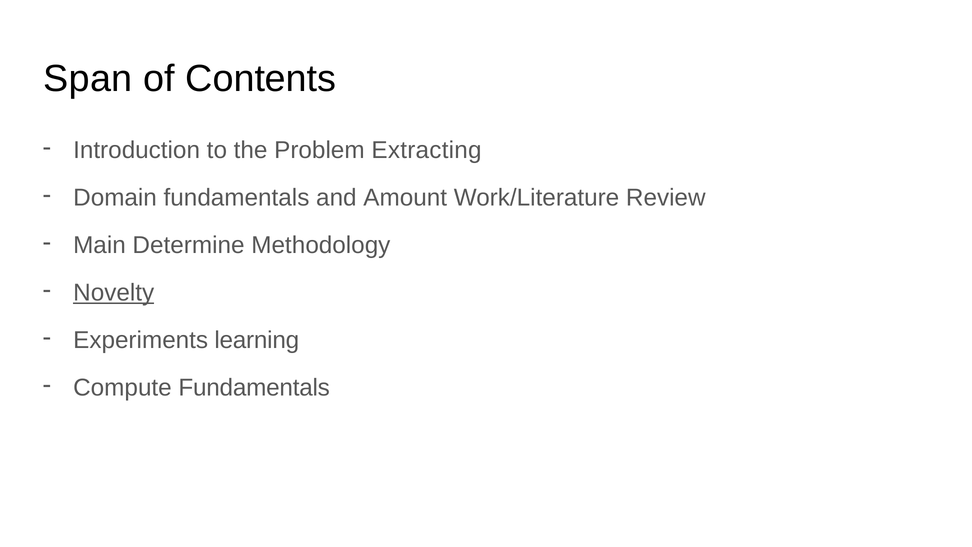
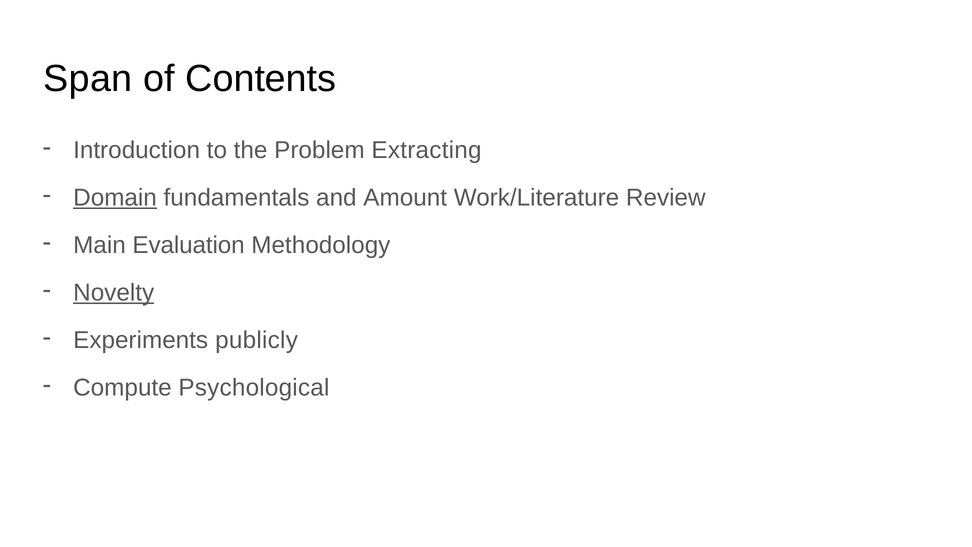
Domain underline: none -> present
Determine: Determine -> Evaluation
learning: learning -> publicly
Compute Fundamentals: Fundamentals -> Psychological
